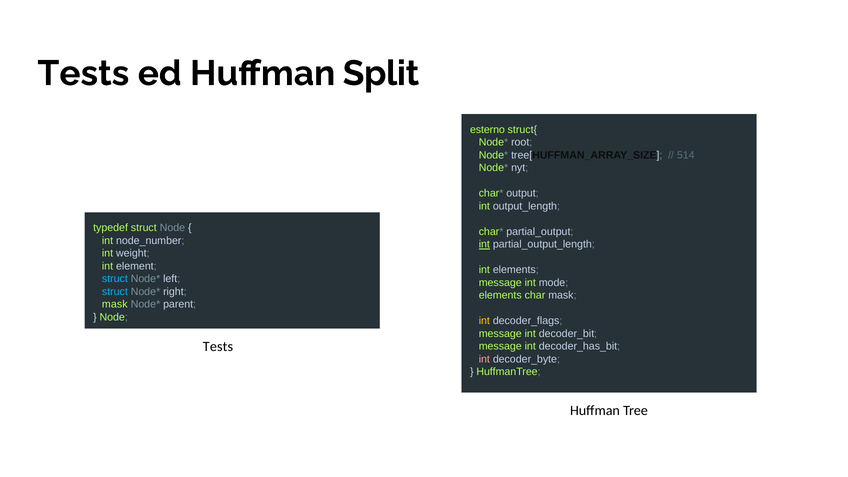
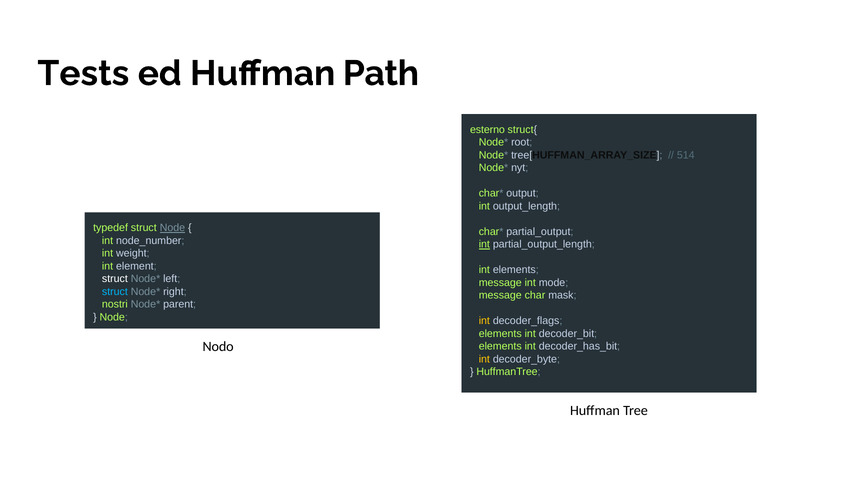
Split: Split -> Path
Node at (172, 228) underline: none -> present
struct at (115, 279) colour: light blue -> white
elements at (500, 295): elements -> message
mask at (115, 304): mask -> nostri
message at (500, 334): message -> elements
Tests at (218, 347): Tests -> Nodo
message at (500, 346): message -> elements
int at (484, 359) colour: pink -> yellow
